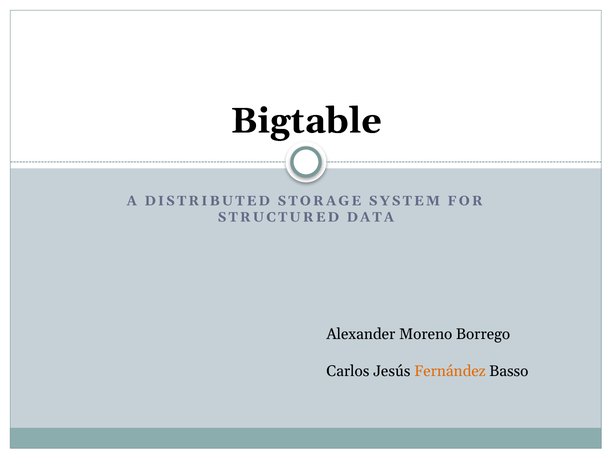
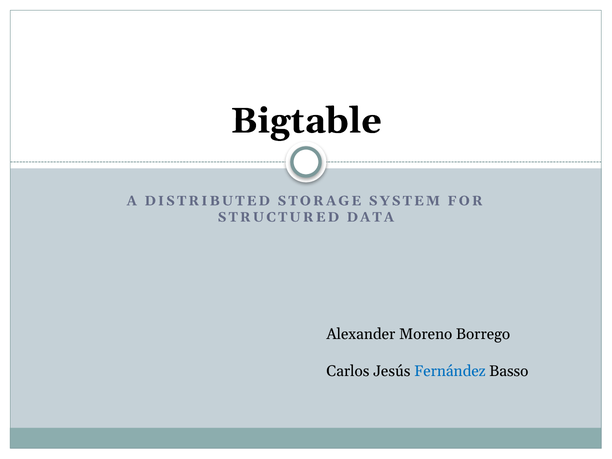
Fernández colour: orange -> blue
